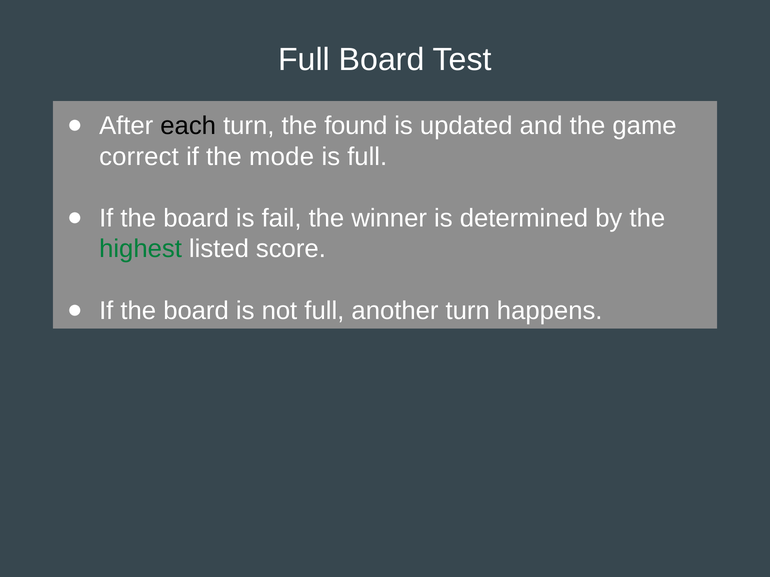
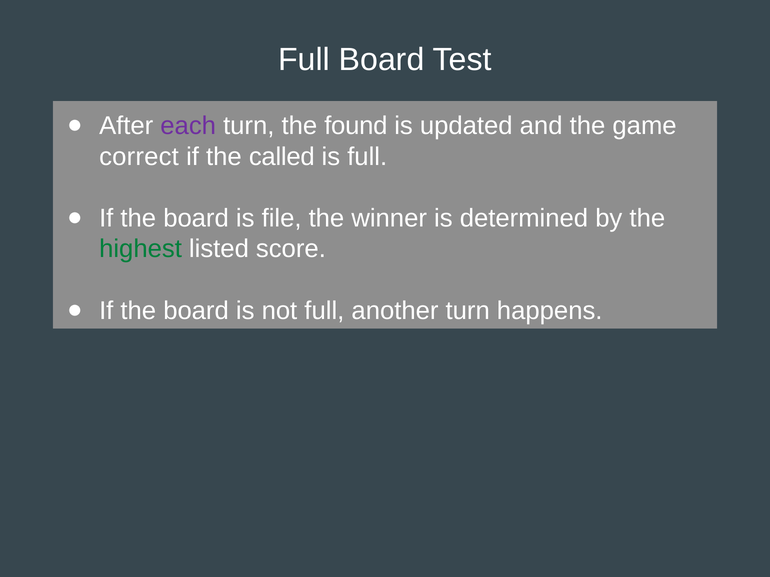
each colour: black -> purple
mode: mode -> called
fail: fail -> file
